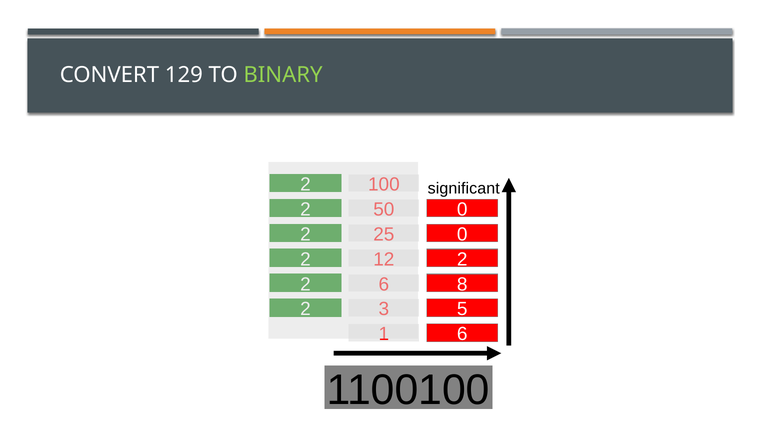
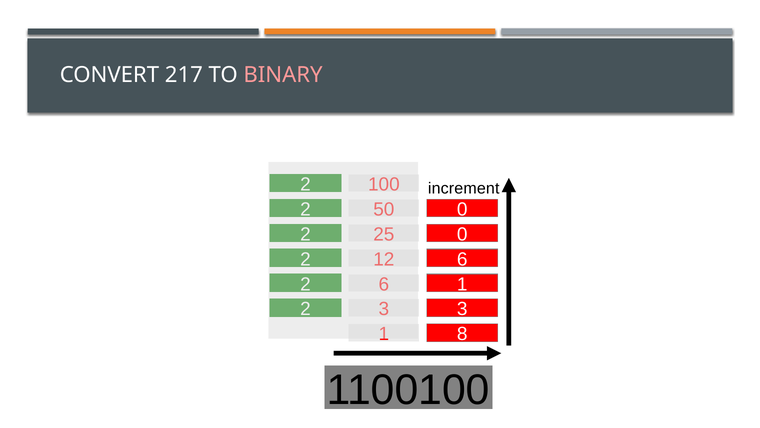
129: 129 -> 217
BINARY colour: light green -> pink
significant: significant -> increment
2 at (462, 259): 2 -> 6
8 at (462, 284): 8 -> 1
5 at (462, 309): 5 -> 3
6 at (462, 334): 6 -> 8
